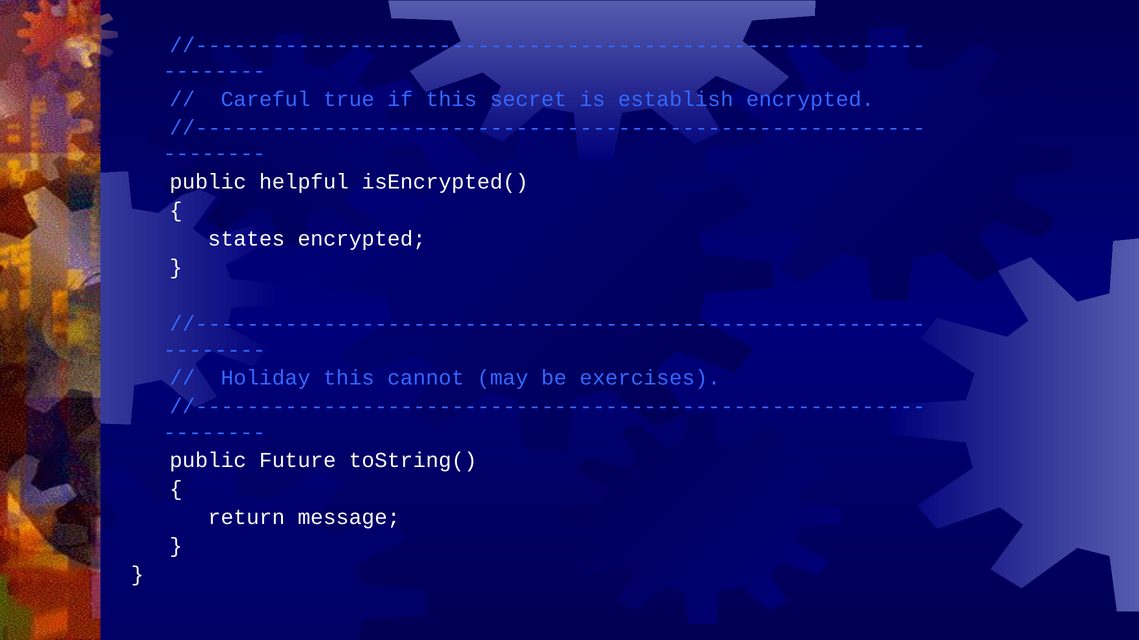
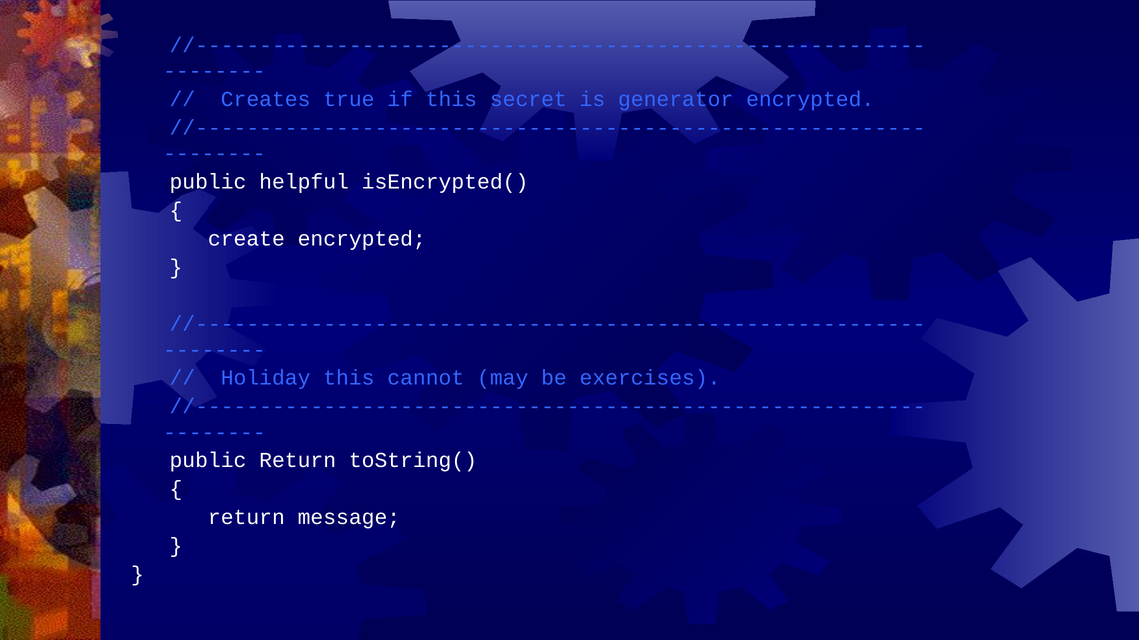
Careful: Careful -> Creates
establish: establish -> generator
states: states -> create
public Future: Future -> Return
